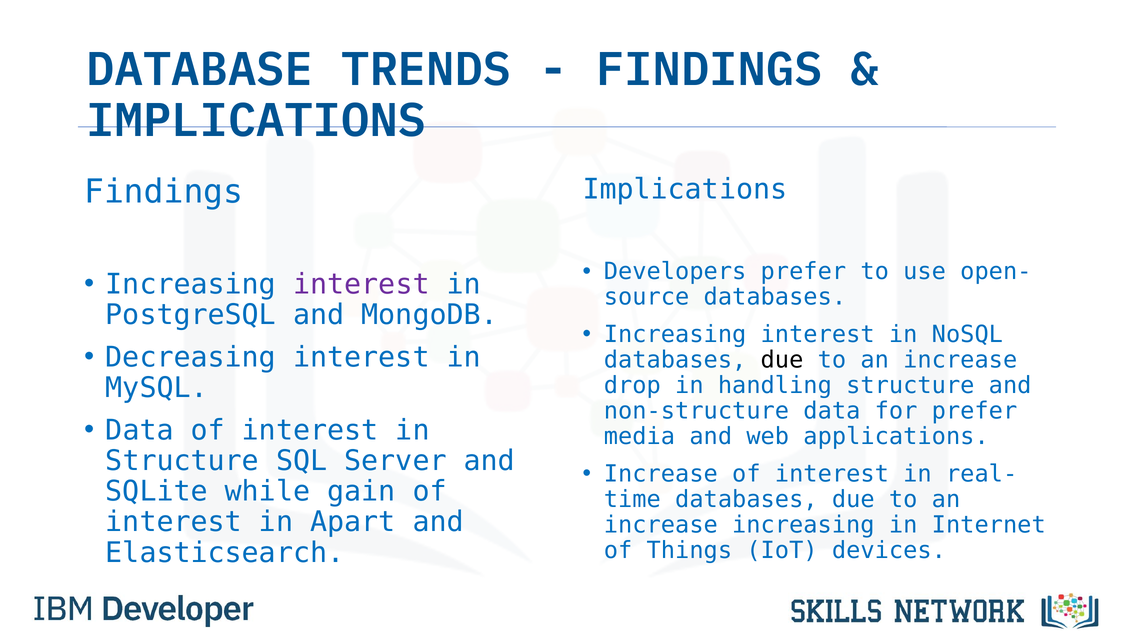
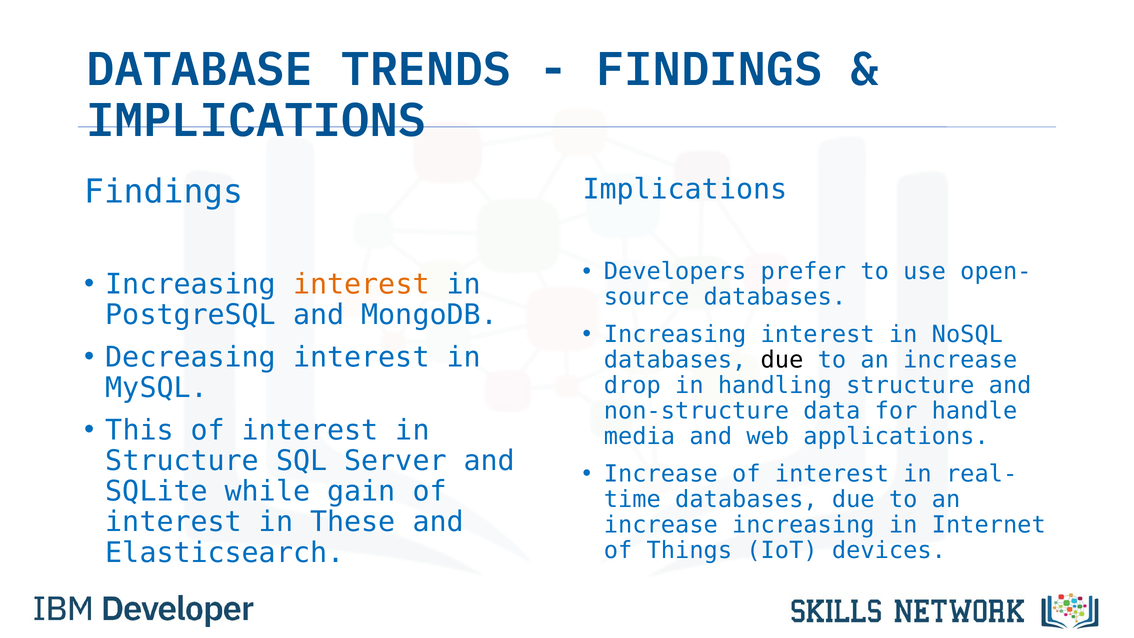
interest at (361, 284) colour: purple -> orange
for prefer: prefer -> handle
Data at (140, 430): Data -> This
Apart: Apart -> These
